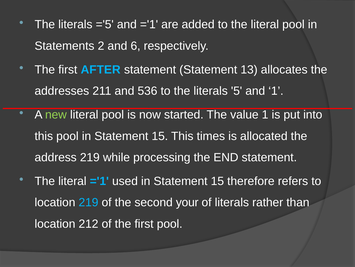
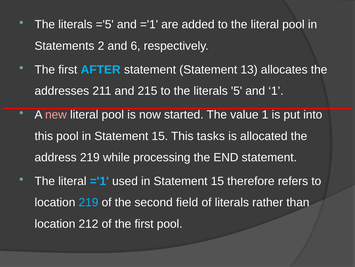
536: 536 -> 215
new colour: light green -> pink
times: times -> tasks
your: your -> field
